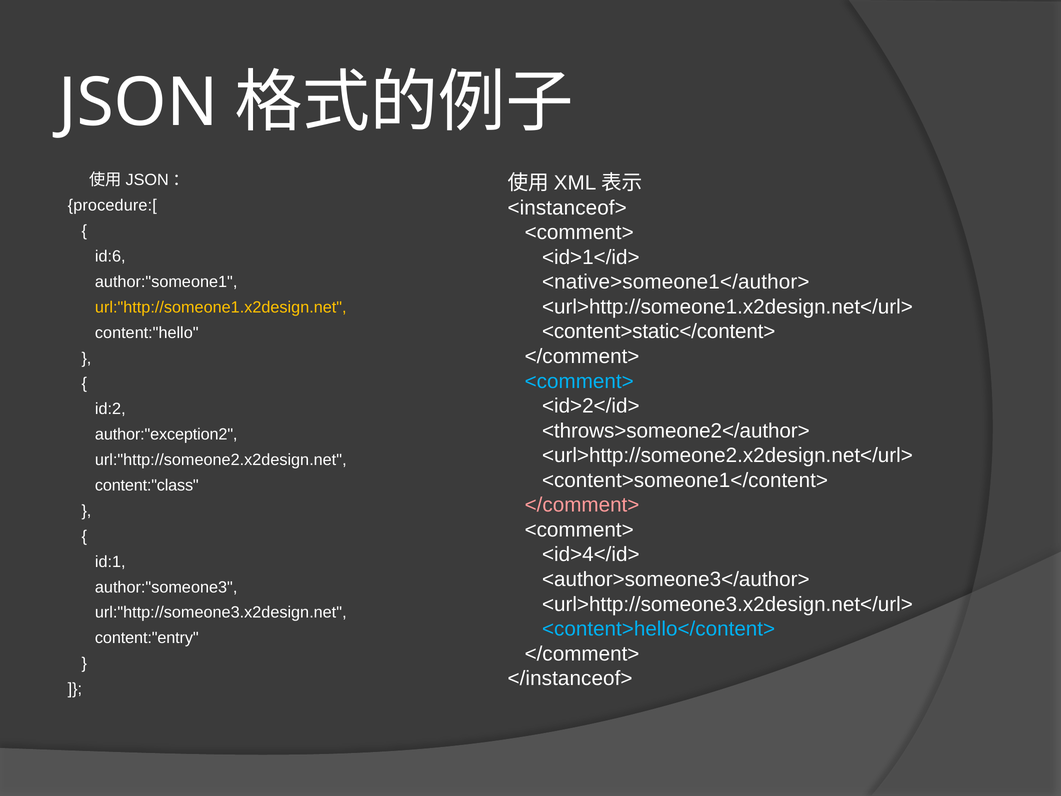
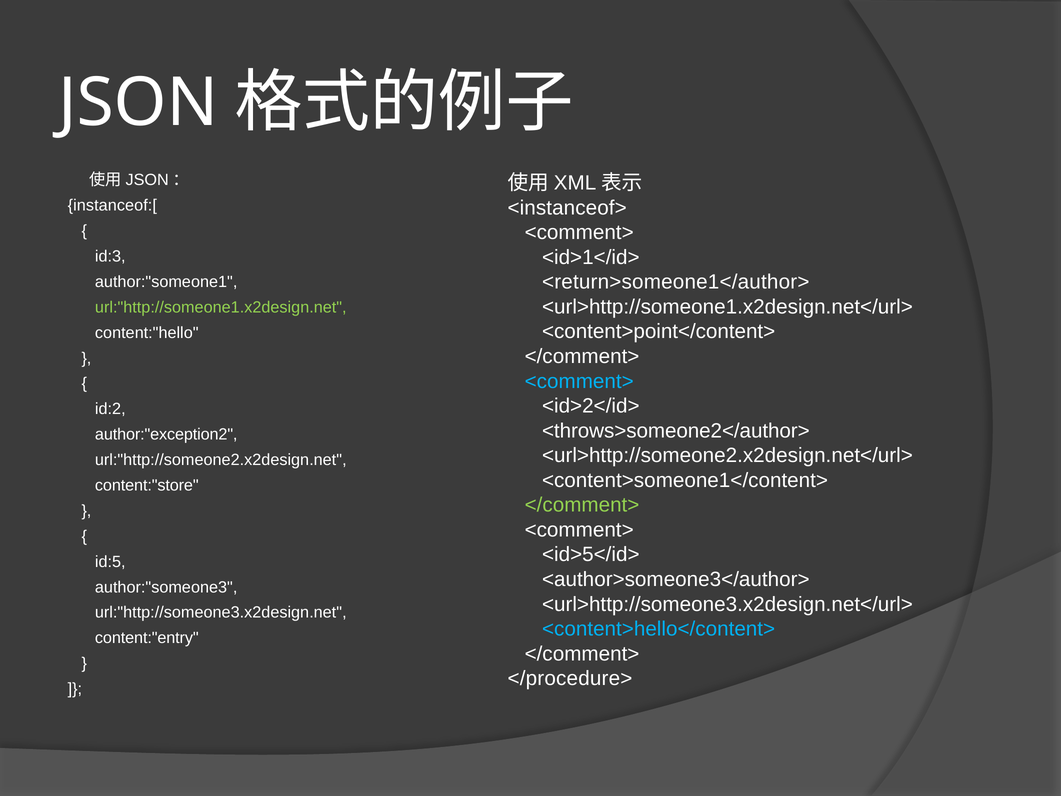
procedure:[: procedure:[ -> instanceof:[
id:6: id:6 -> id:3
<native>someone1</author>: <native>someone1</author> -> <return>someone1</author>
url:"http://someone1.x2design.net colour: yellow -> light green
<content>static</content>: <content>static</content> -> <content>point</content>
content:"class: content:"class -> content:"store
</comment> at (582, 505) colour: pink -> light green
<id>4</id>: <id>4</id> -> <id>5</id>
id:1: id:1 -> id:5
</instanceof>: </instanceof> -> </procedure>
